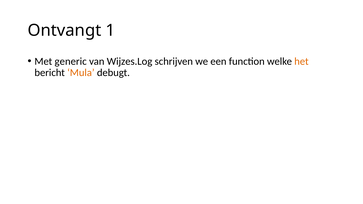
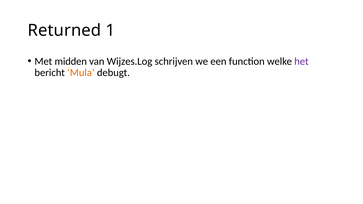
Ontvangt: Ontvangt -> Returned
generic: generic -> midden
het colour: orange -> purple
